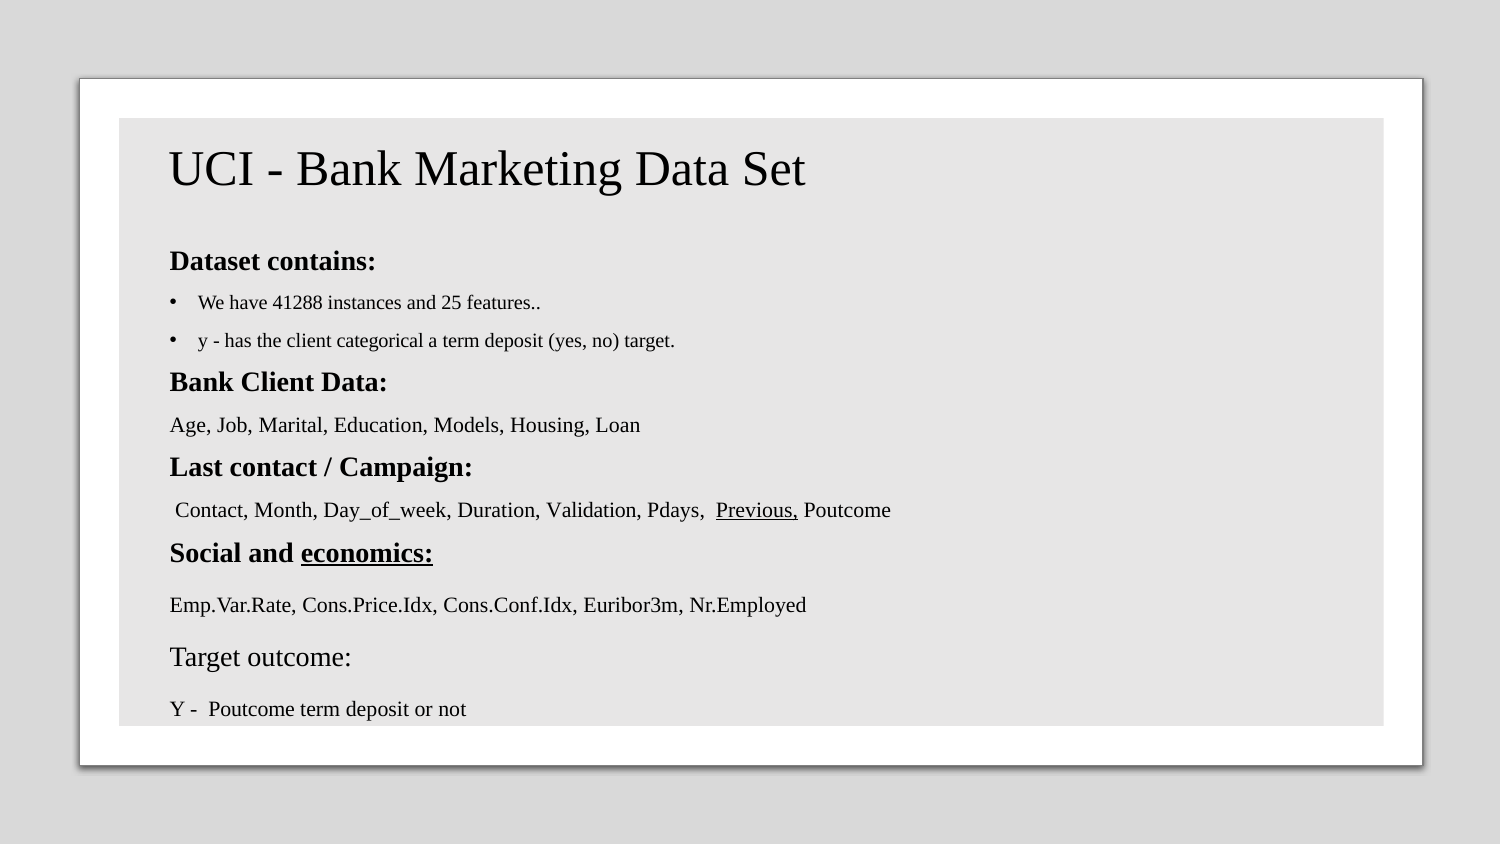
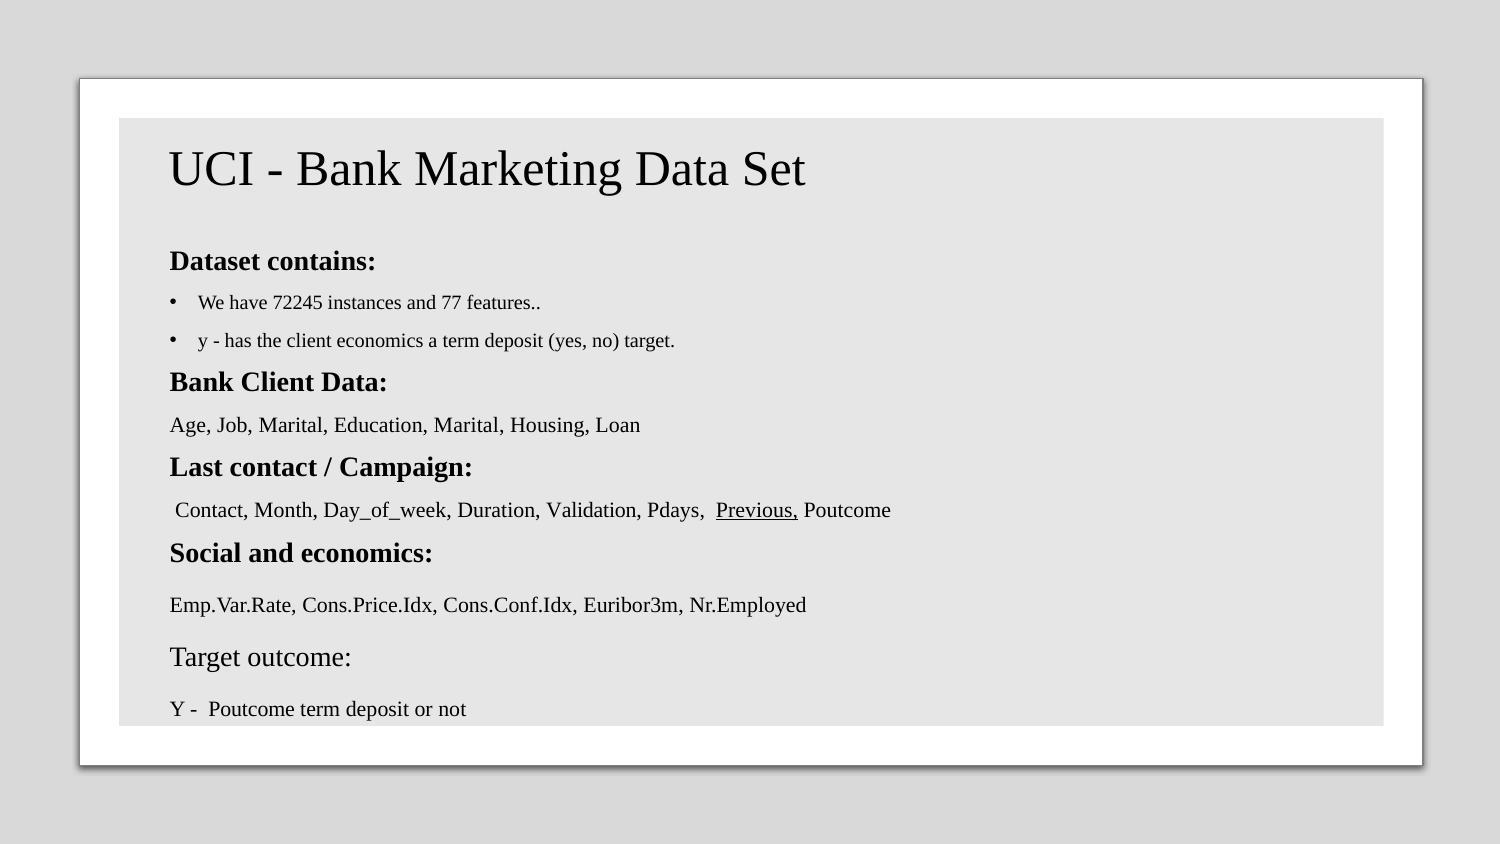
41288: 41288 -> 72245
25: 25 -> 77
client categorical: categorical -> economics
Education Models: Models -> Marital
economics at (367, 553) underline: present -> none
